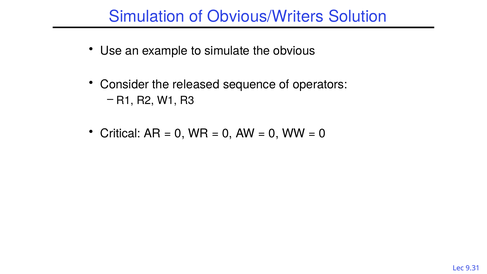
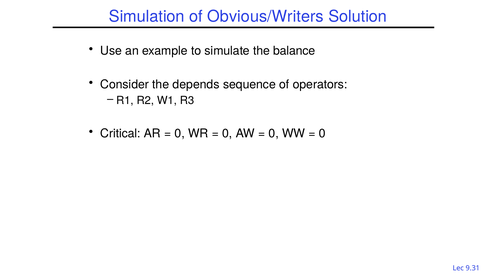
obvious: obvious -> balance
released: released -> depends
